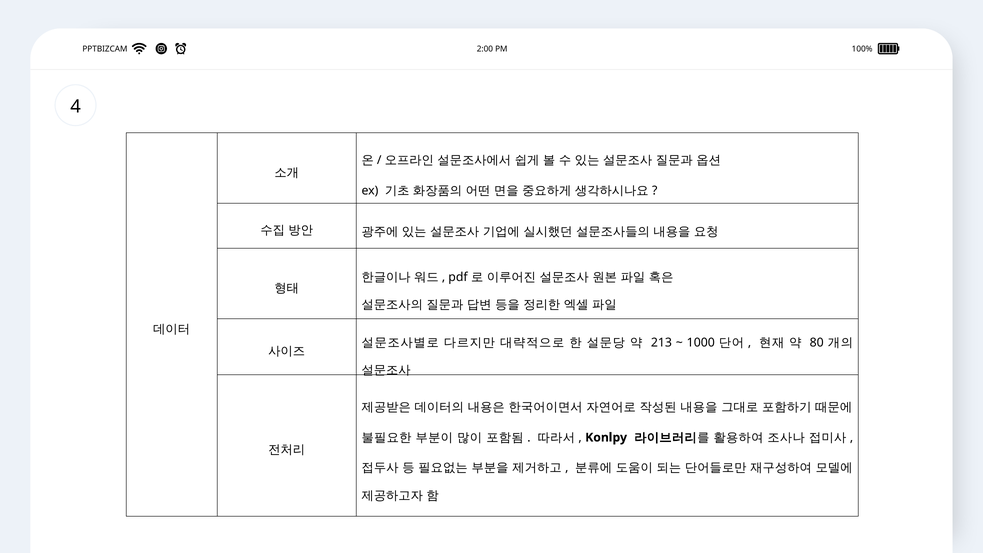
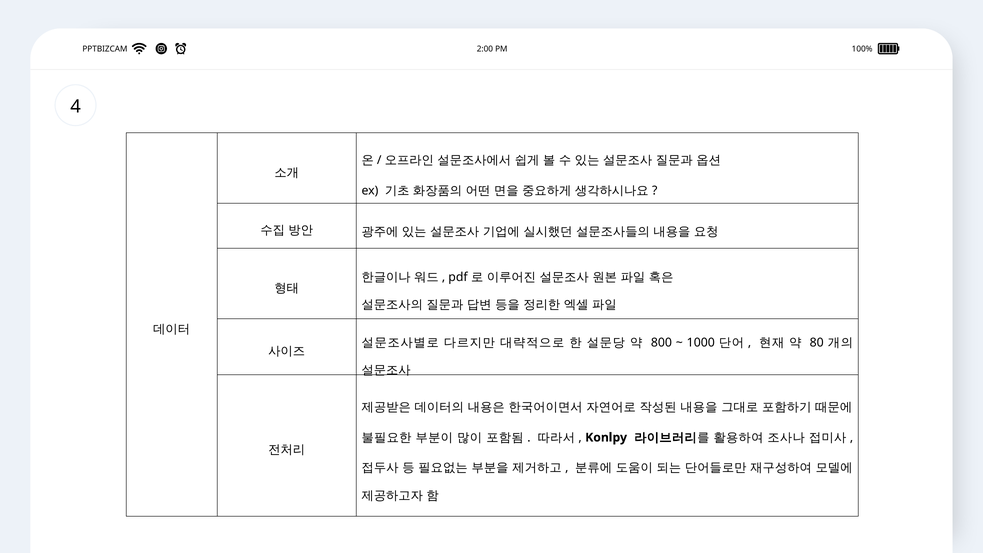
213: 213 -> 800
